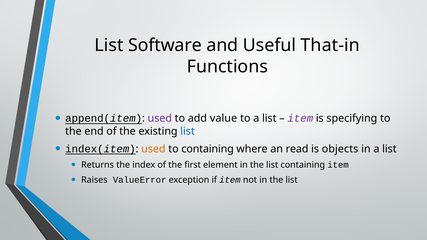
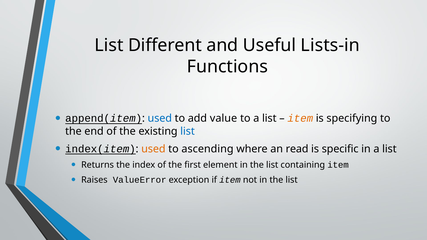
Software: Software -> Different
That-in: That-in -> Lists-in
used at (160, 119) colour: purple -> blue
item at (300, 119) colour: purple -> orange
to containing: containing -> ascending
objects: objects -> specific
